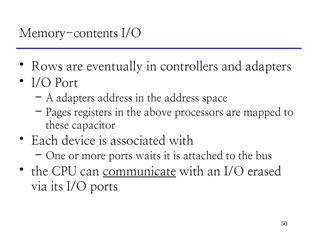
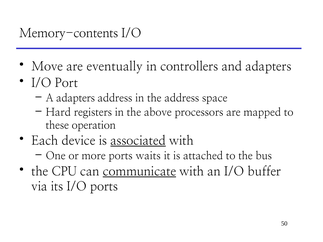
Rows: Rows -> Move
Pages: Pages -> Hard
capacitor: capacitor -> operation
associated underline: none -> present
erased: erased -> buffer
